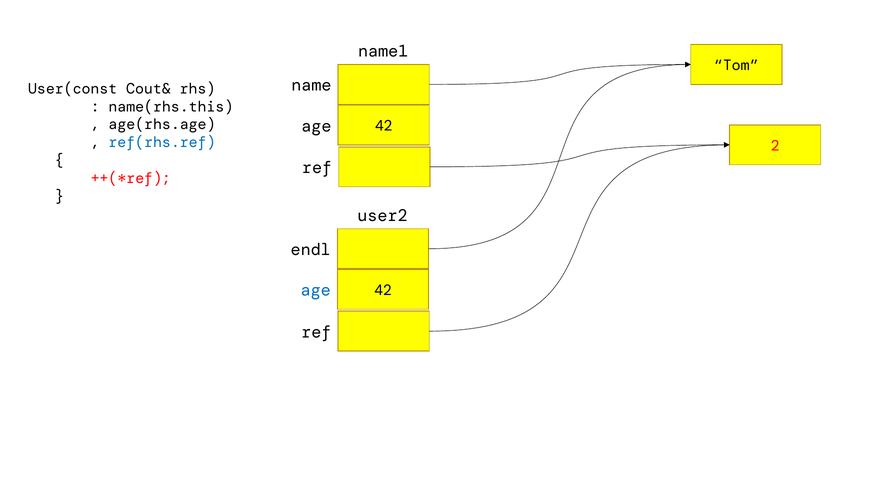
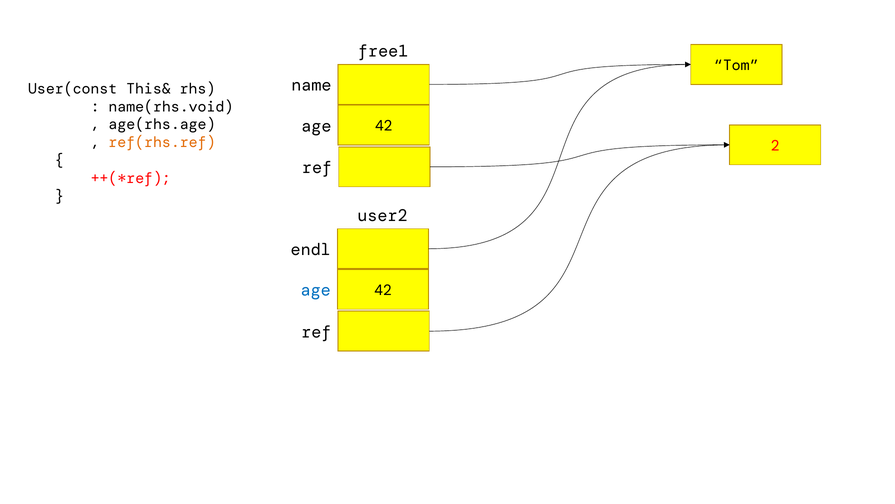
name1: name1 -> free1
Cout&: Cout& -> This&
name(rhs.this: name(rhs.this -> name(rhs.void
ref(rhs.ref colour: blue -> orange
